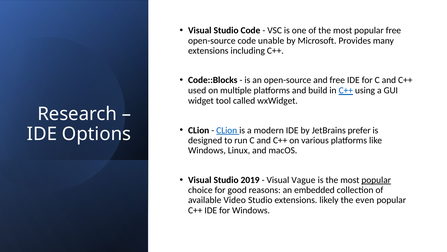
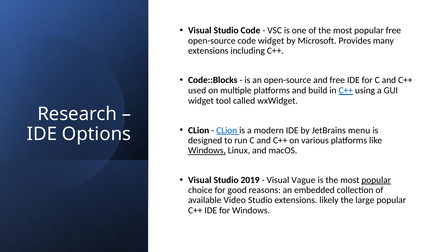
code unable: unable -> widget
prefer: prefer -> menu
Windows at (207, 150) underline: none -> present
even: even -> large
